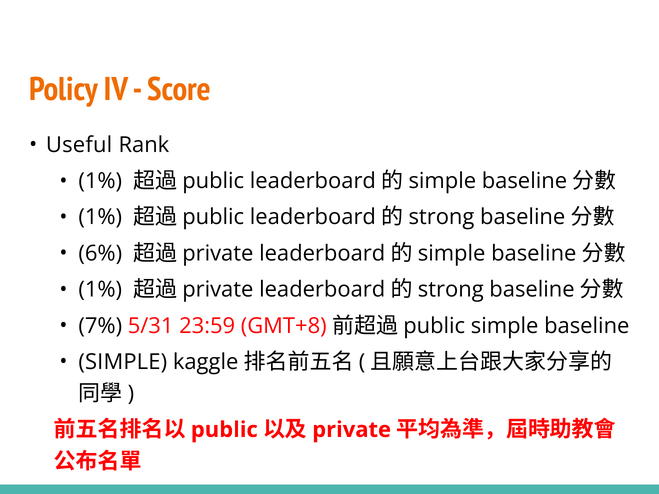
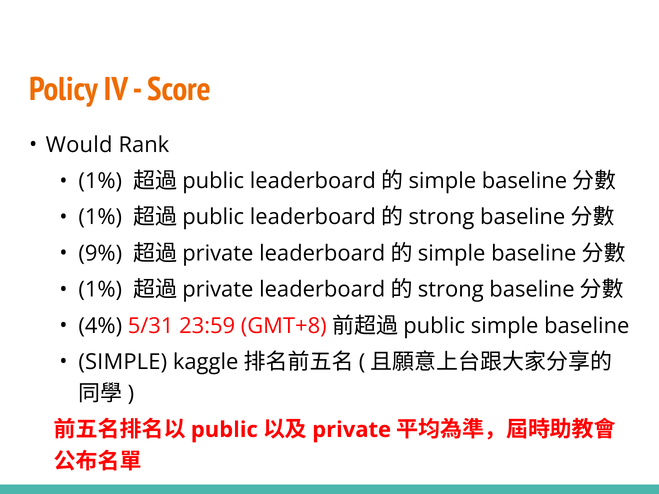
Useful: Useful -> Would
6%: 6% -> 9%
7%: 7% -> 4%
